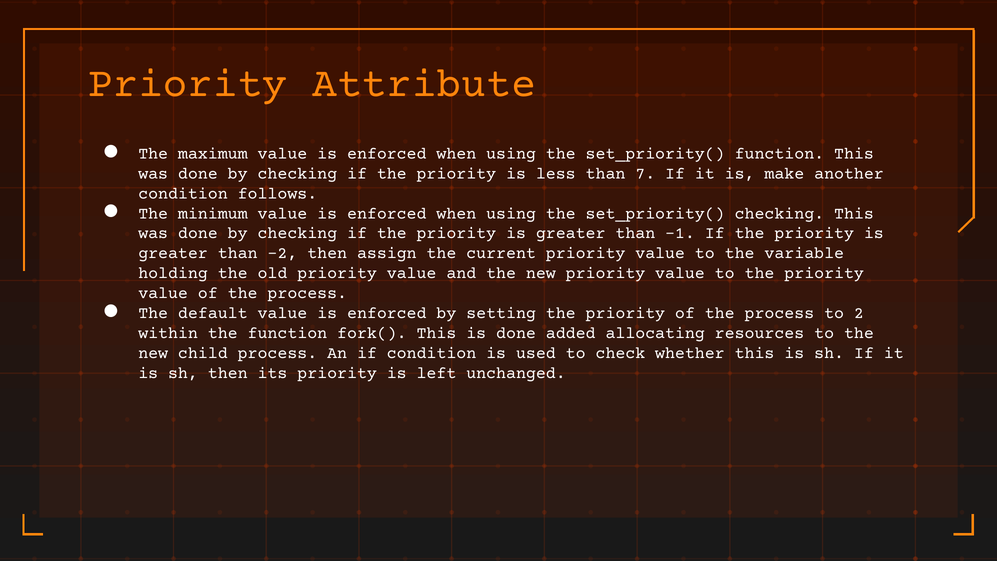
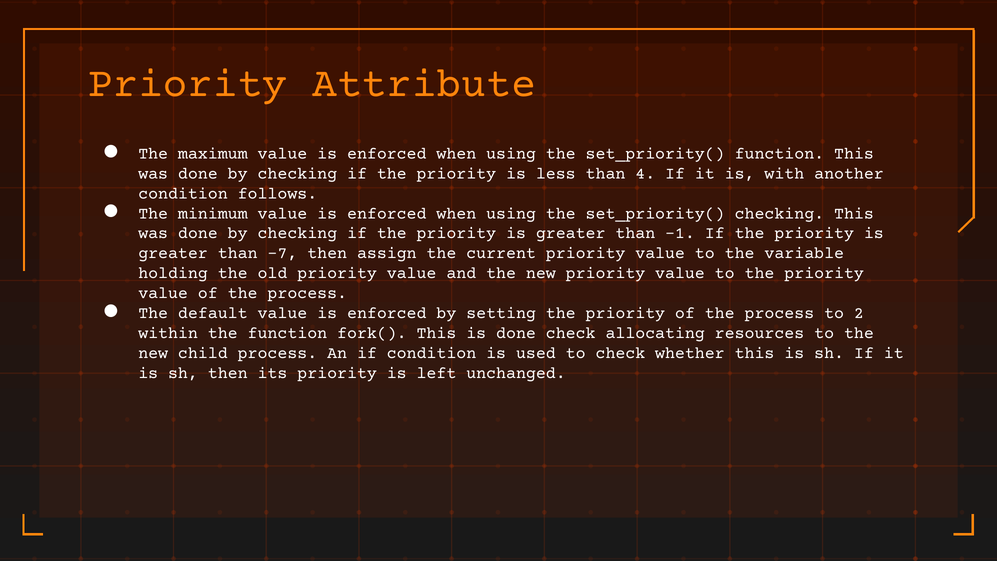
7: 7 -> 4
make: make -> with
-2: -2 -> -7
done added: added -> check
